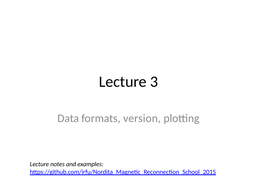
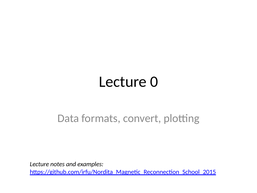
3: 3 -> 0
version: version -> convert
